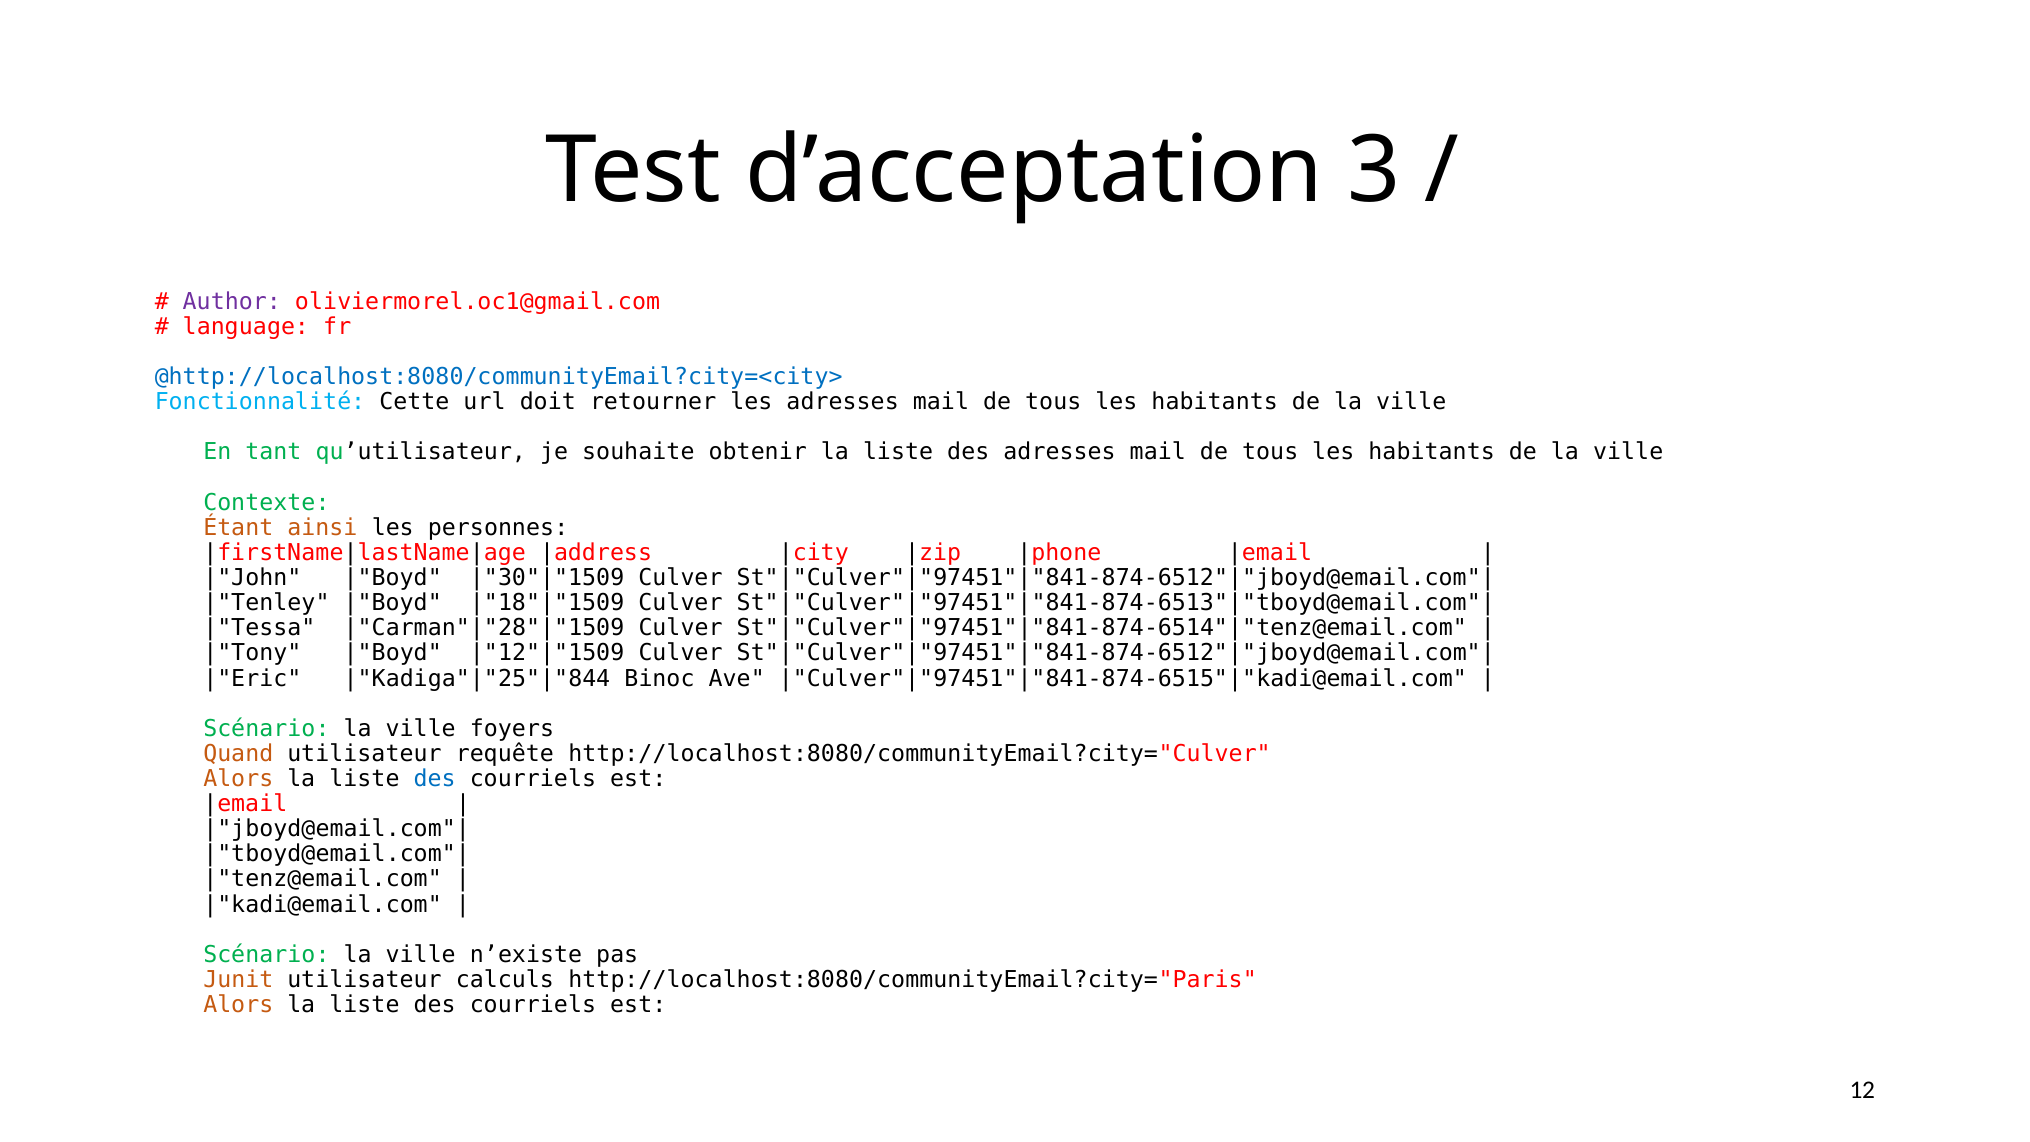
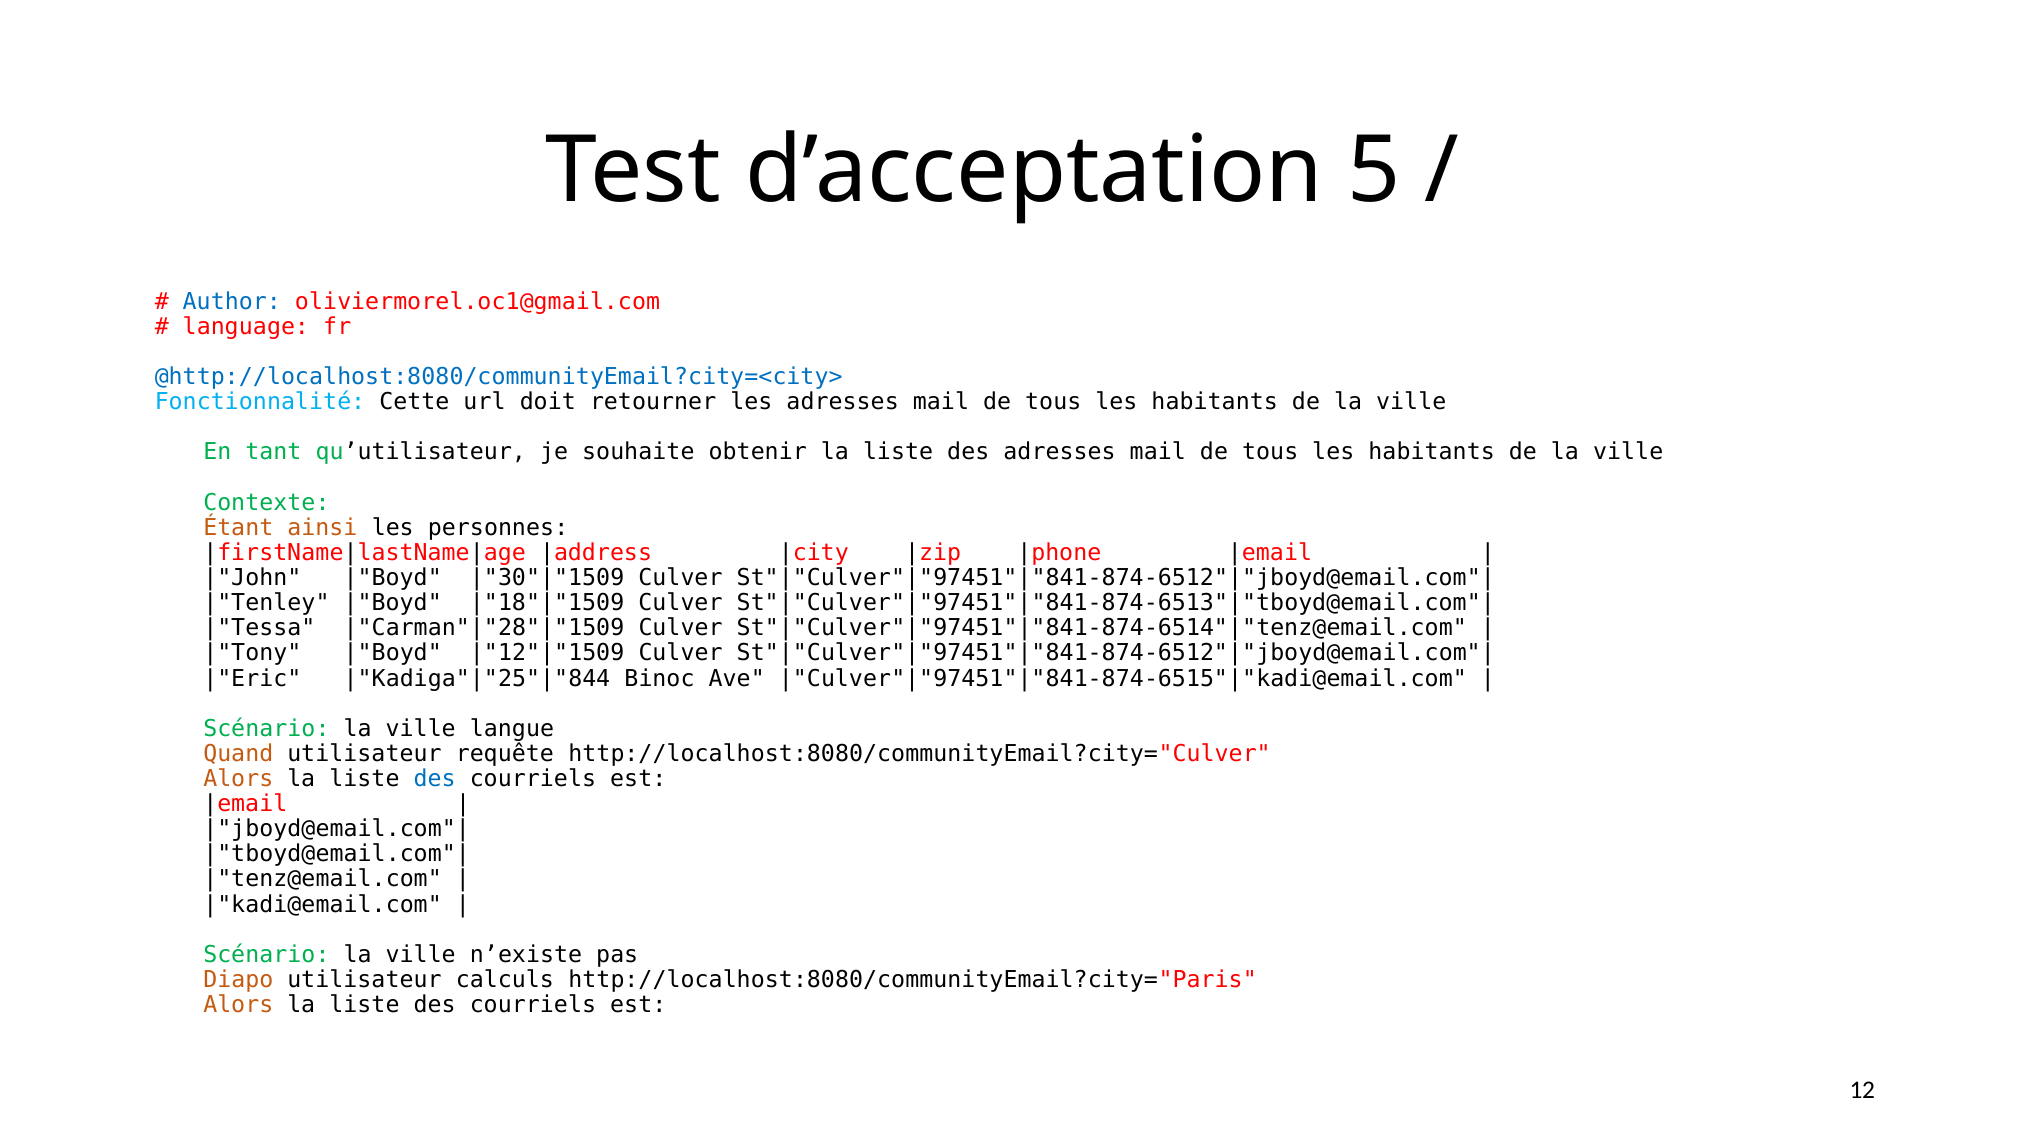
3: 3 -> 5
Author colour: purple -> blue
foyers: foyers -> langue
Junit: Junit -> Diapo
